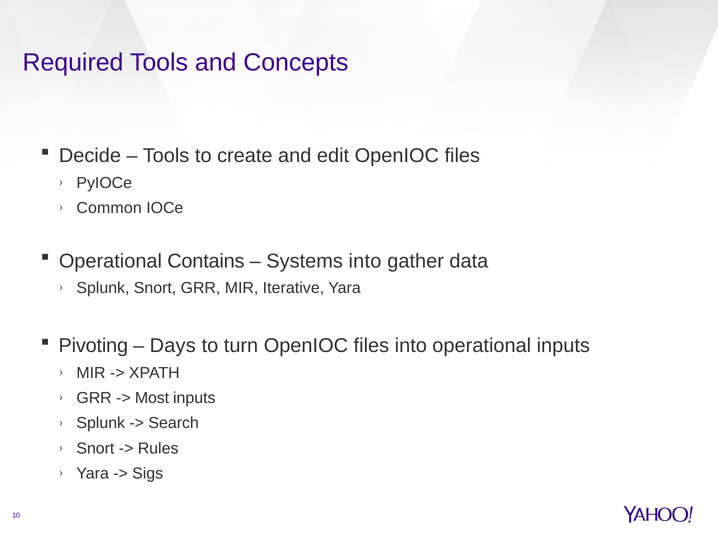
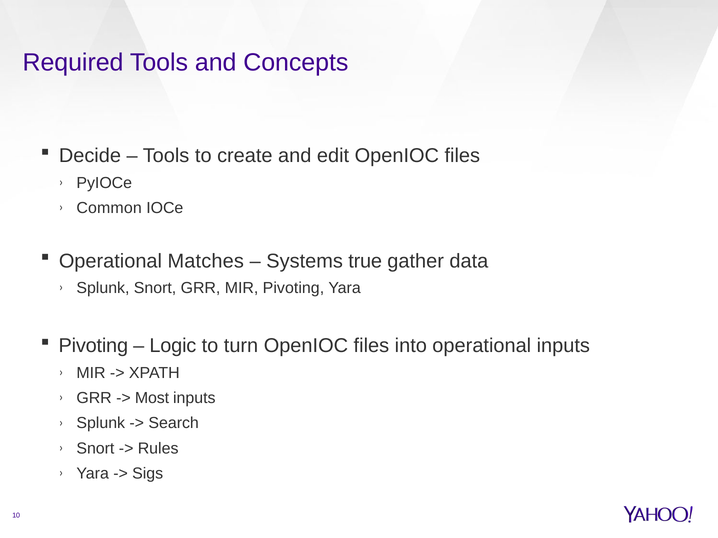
Contains: Contains -> Matches
Systems into: into -> true
MIR Iterative: Iterative -> Pivoting
Days: Days -> Logic
